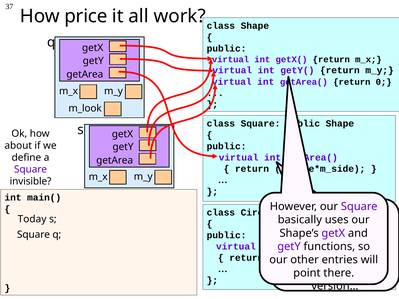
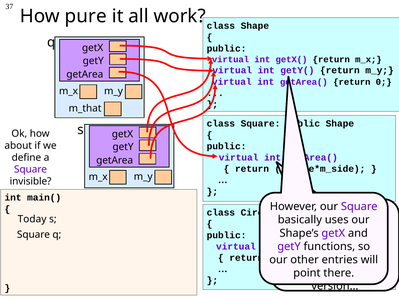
price: price -> pure
m_look: m_look -> m_that
